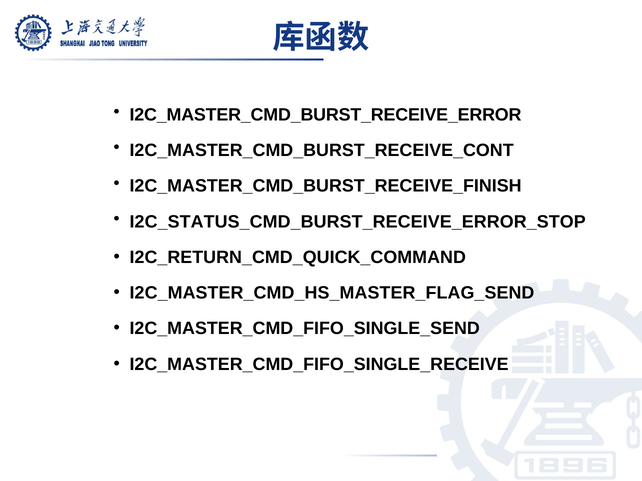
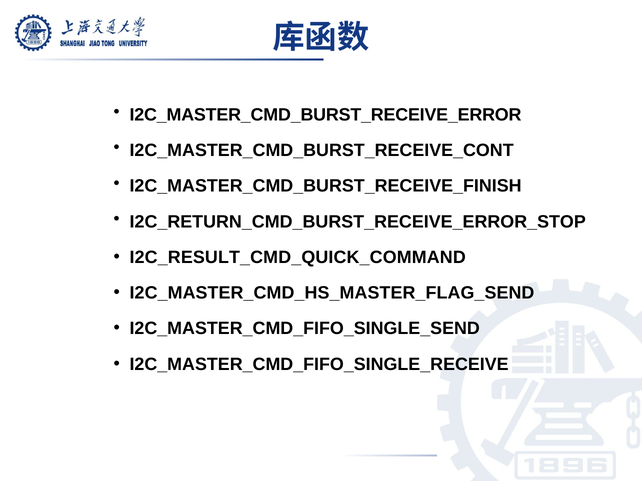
I2C_STATUS_CMD_BURST_RECEIVE_ERROR_STOP: I2C_STATUS_CMD_BURST_RECEIVE_ERROR_STOP -> I2C_RETURN_CMD_BURST_RECEIVE_ERROR_STOP
I2C_RETURN_CMD_QUICK_COMMAND: I2C_RETURN_CMD_QUICK_COMMAND -> I2C_RESULT_CMD_QUICK_COMMAND
